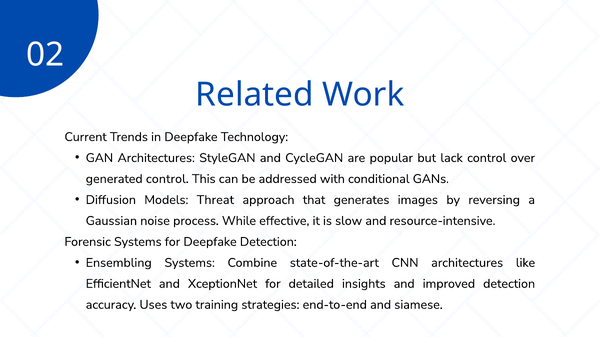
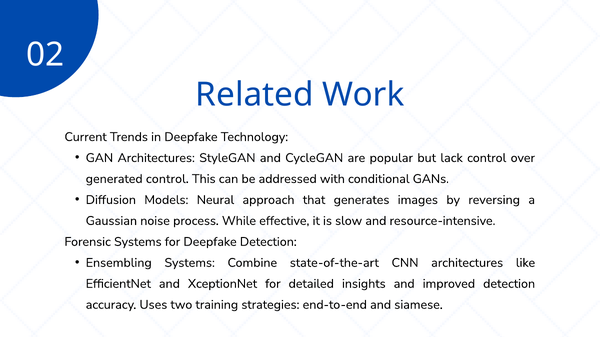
Threat: Threat -> Neural
